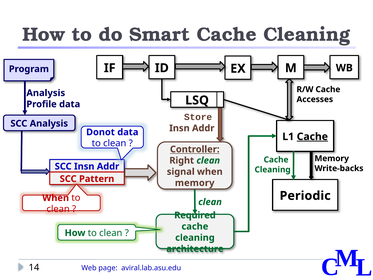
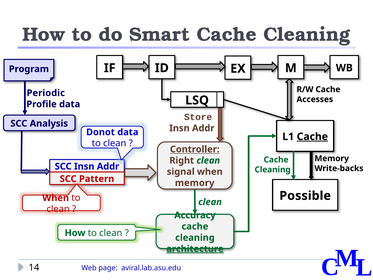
Analysis at (46, 93): Analysis -> Periodic
Periodic: Periodic -> Possible
Required: Required -> Accuracy
architecture underline: none -> present
